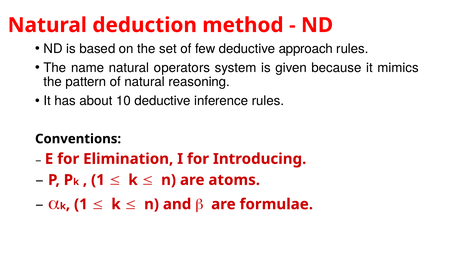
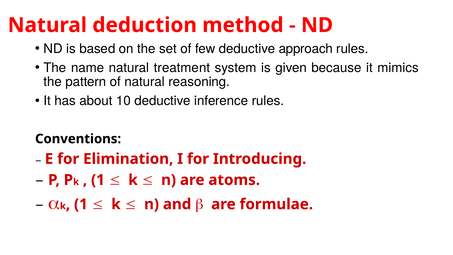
operators: operators -> treatment
